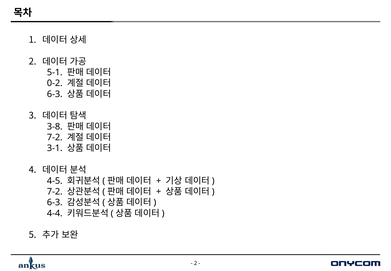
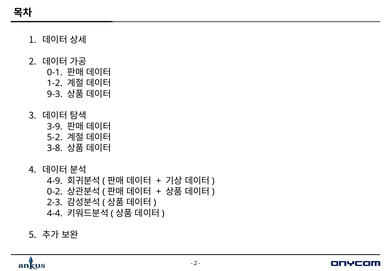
5-1: 5-1 -> 0-1
0-2: 0-2 -> 1-2
6-3 at (55, 94): 6-3 -> 9-3
3-8: 3-8 -> 3-9
7-2 at (55, 137): 7-2 -> 5-2
3-1: 3-1 -> 3-8
4-5: 4-5 -> 4-9
7-2 at (55, 191): 7-2 -> 0-2
6-3 at (55, 202): 6-3 -> 2-3
